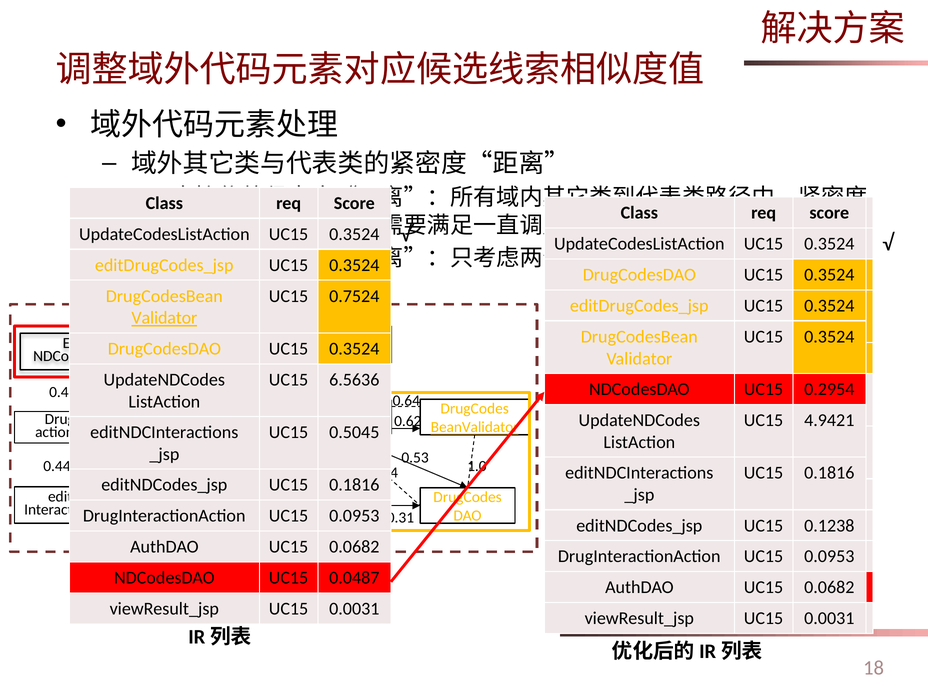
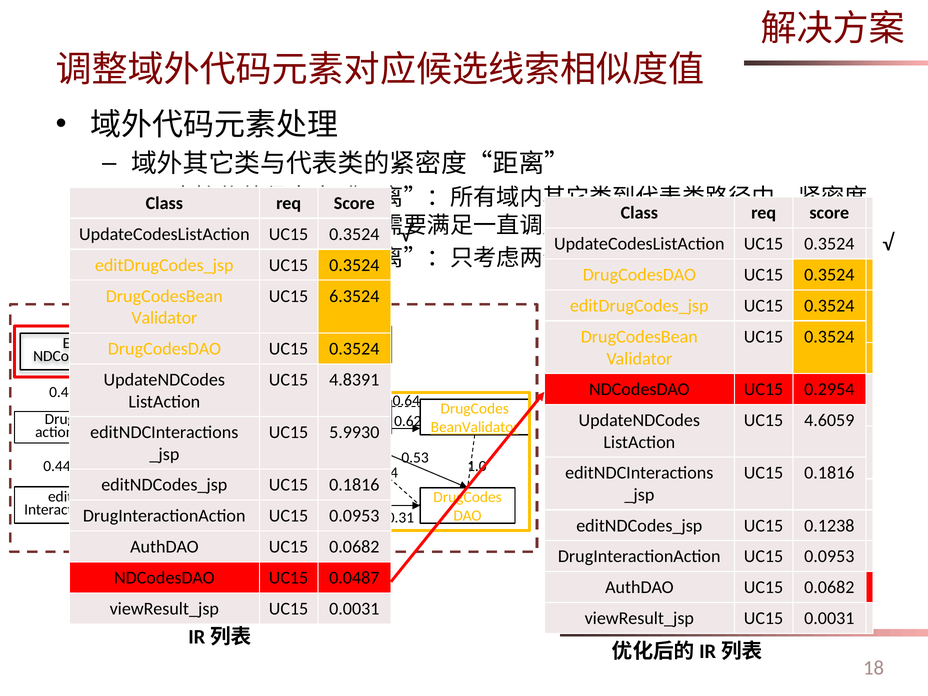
0.7524: 0.7524 -> 6.3524
Validator at (164, 318) underline: present -> none
6.5636: 6.5636 -> 4.8391
4.9421: 4.9421 -> 4.6059
0.5045: 0.5045 -> 5.9930
